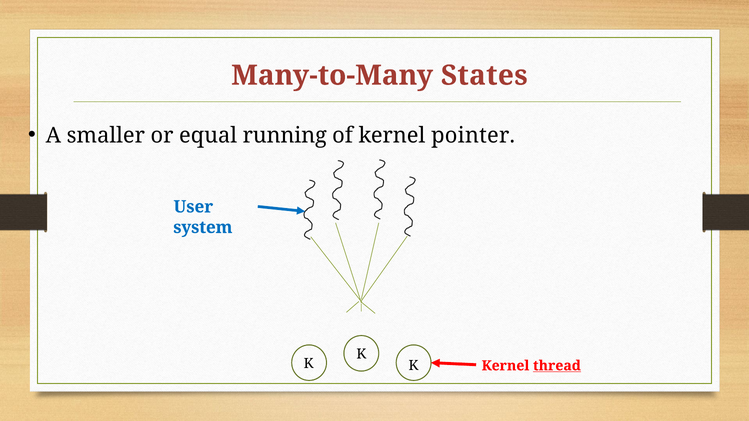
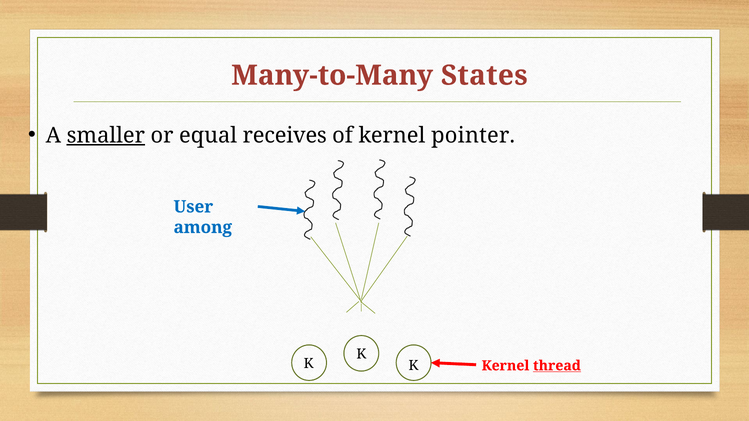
smaller underline: none -> present
running: running -> receives
system: system -> among
